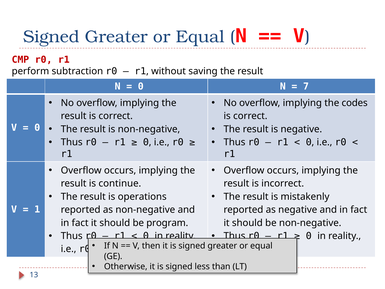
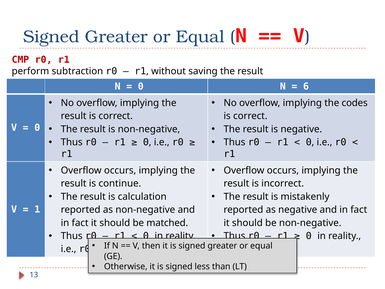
7: 7 -> 6
operations: operations -> calculation
program: program -> matched
